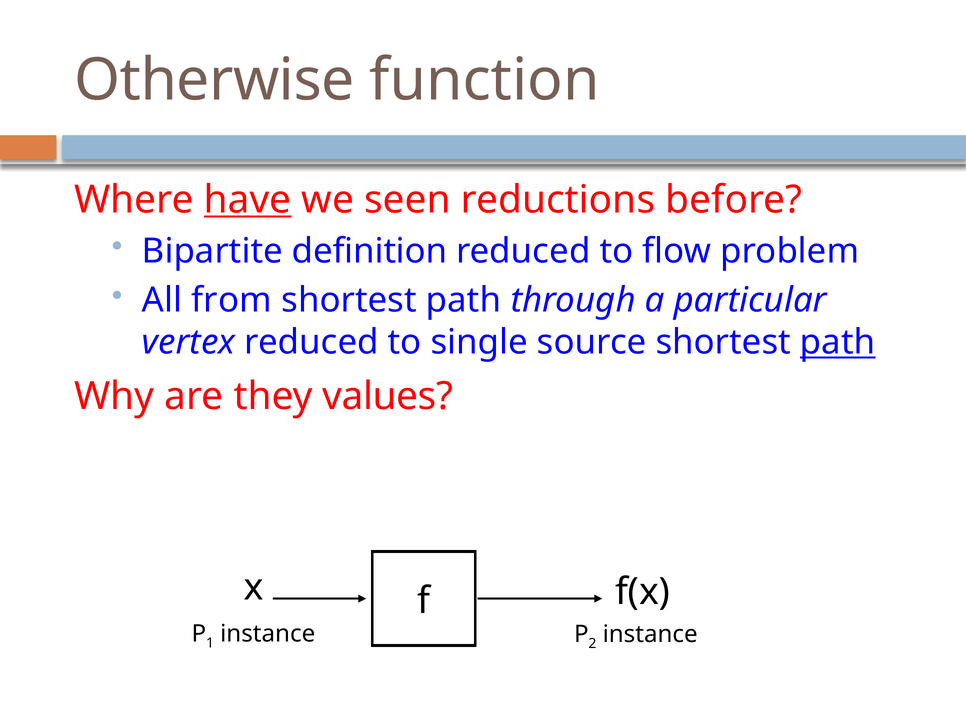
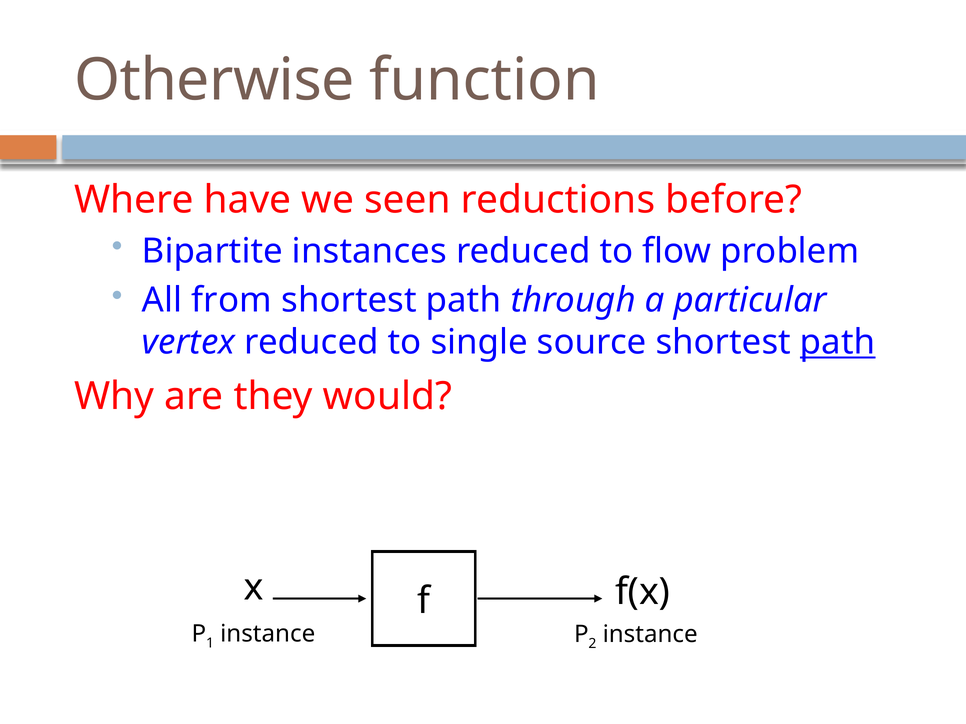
have underline: present -> none
definition: definition -> instances
values: values -> would
